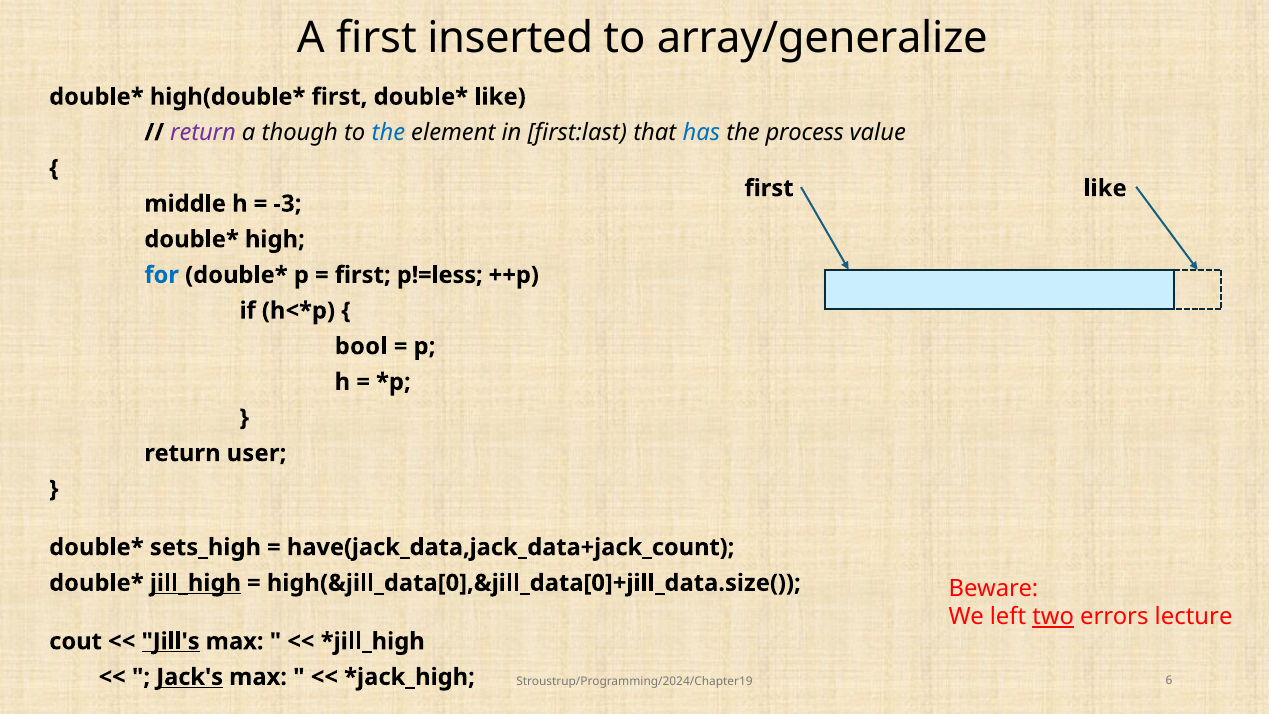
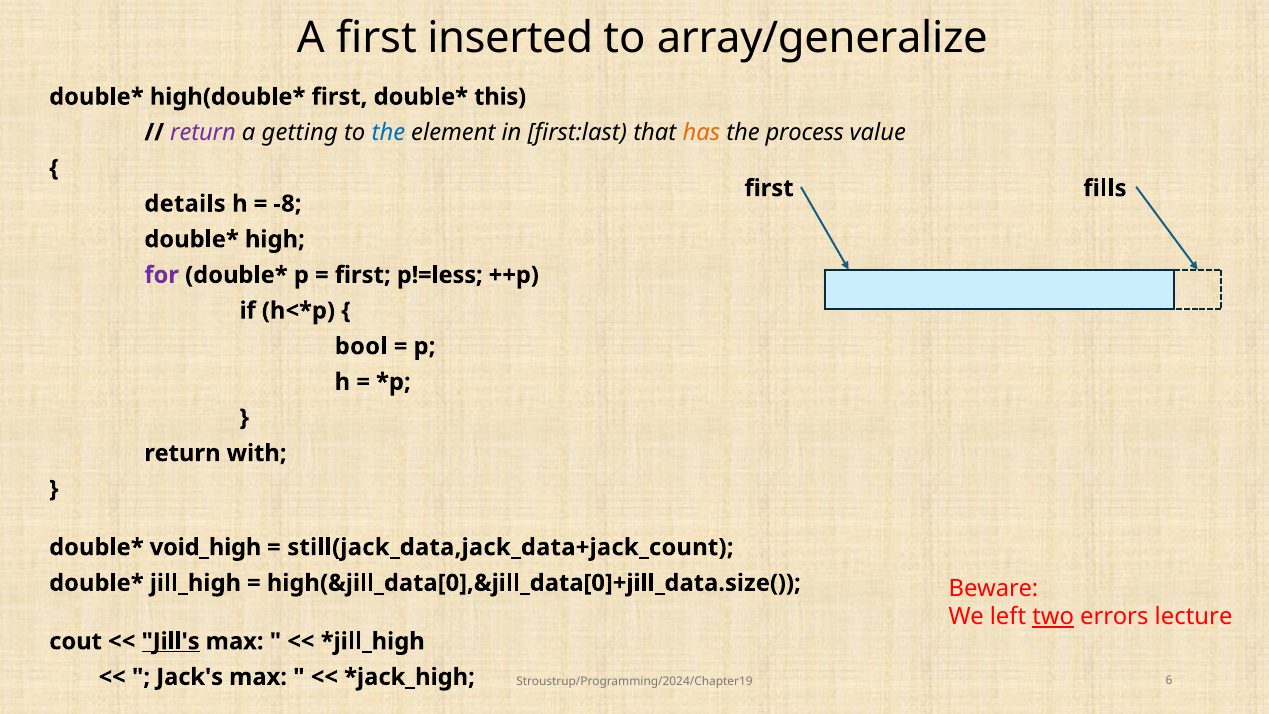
like at (500, 97): like -> this
though: though -> getting
has colour: blue -> orange
first like: like -> fills
middle: middle -> details
-3: -3 -> -8
for colour: blue -> purple
user: user -> with
sets_high: sets_high -> void_high
have(jack_data,jack_data+jack_count: have(jack_data,jack_data+jack_count -> still(jack_data,jack_data+jack_count
jill_high underline: present -> none
Jack's underline: present -> none
